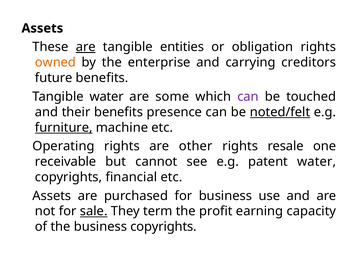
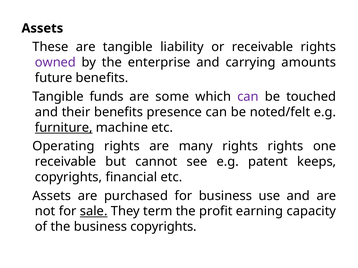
are at (86, 47) underline: present -> none
entities: entities -> liability
or obligation: obligation -> receivable
owned colour: orange -> purple
creditors: creditors -> amounts
Tangible water: water -> funds
noted/felt underline: present -> none
other: other -> many
rights resale: resale -> rights
patent water: water -> keeps
